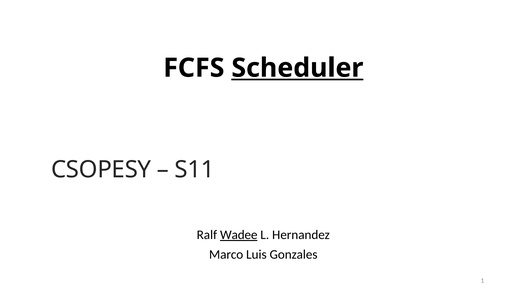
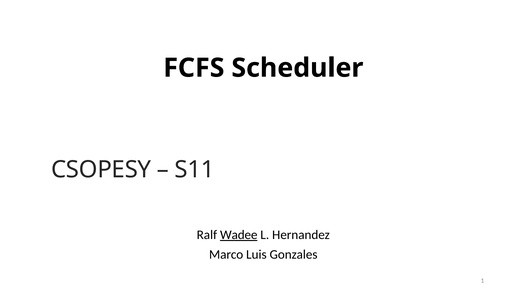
Scheduler underline: present -> none
